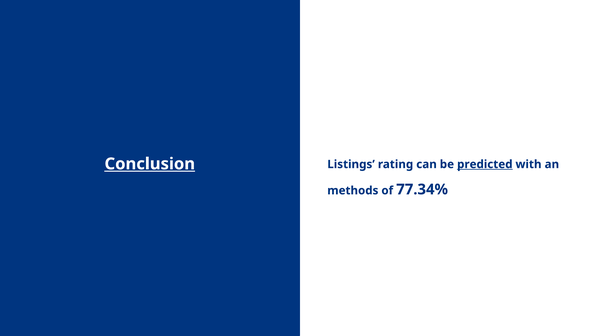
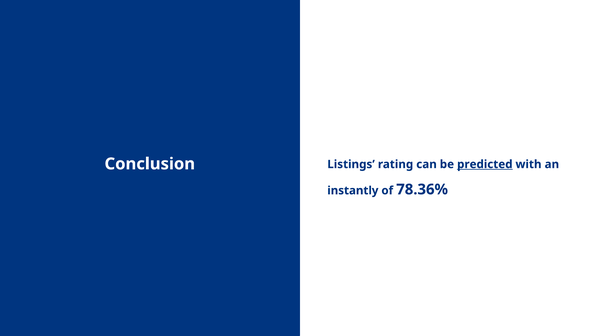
Conclusion underline: present -> none
methods: methods -> instantly
77.34%: 77.34% -> 78.36%
